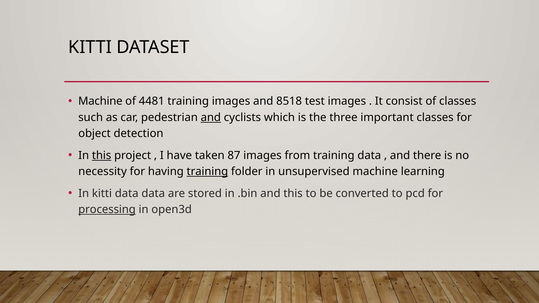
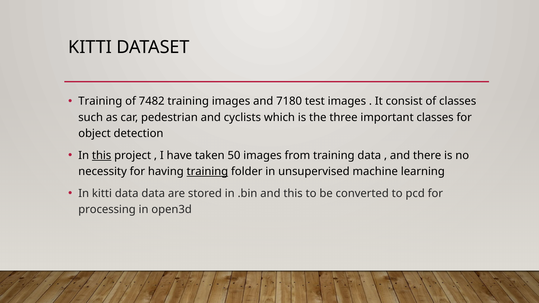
Machine at (100, 101): Machine -> Training
4481: 4481 -> 7482
8518: 8518 -> 7180
and at (211, 118) underline: present -> none
87: 87 -> 50
processing underline: present -> none
